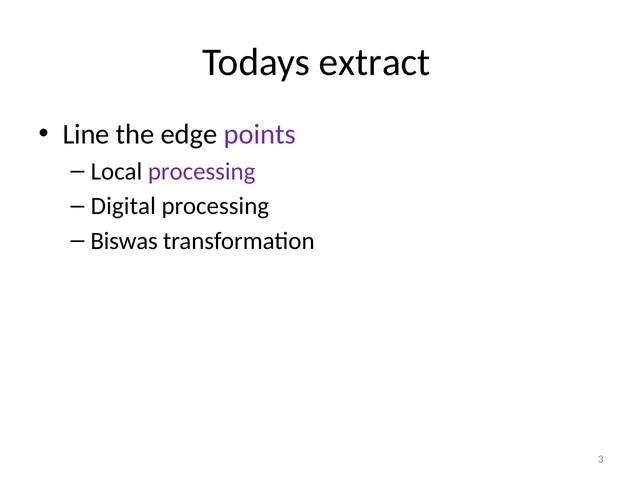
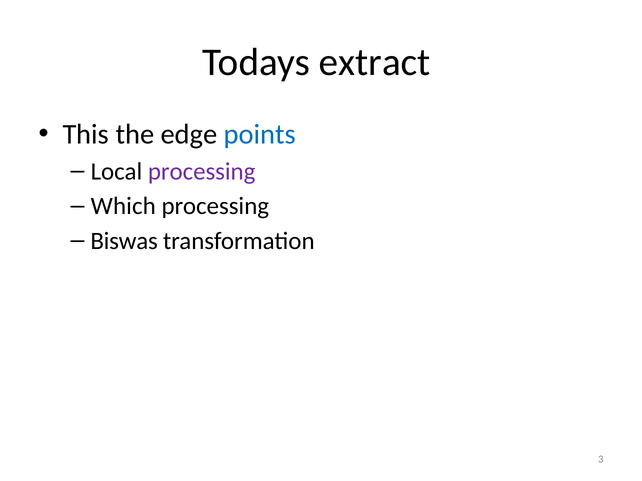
Line: Line -> This
points colour: purple -> blue
Digital: Digital -> Which
